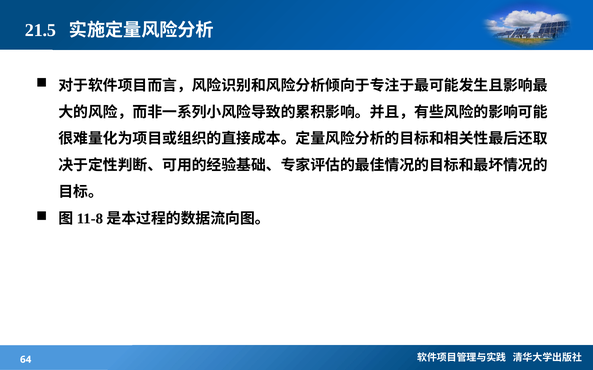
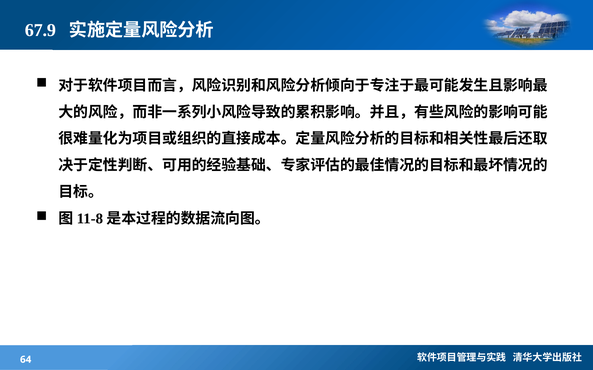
21.5: 21.5 -> 67.9
